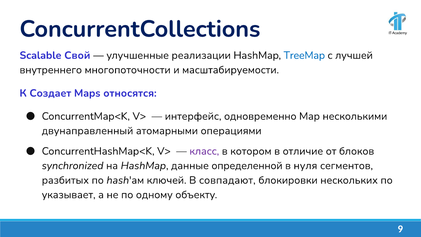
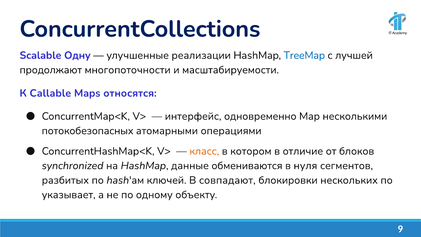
Свой: Свой -> Одну
внутреннего: внутреннего -> продолжают
Создает: Создает -> Callable
двунаправленный: двунаправленный -> потокобезопасных
класс colour: purple -> orange
определенной: определенной -> обмениваются
